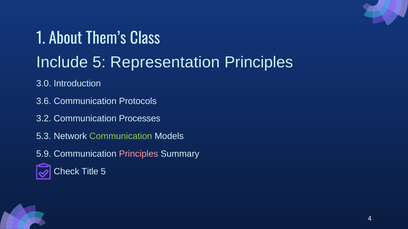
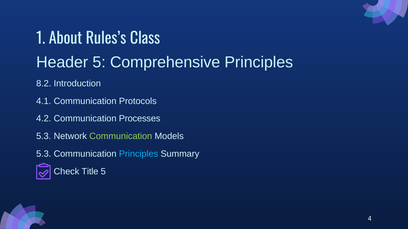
Them’s: Them’s -> Rules’s
Include: Include -> Header
Representation: Representation -> Comprehensive
3.0: 3.0 -> 8.2
3.6: 3.6 -> 4.1
3.2: 3.2 -> 4.2
5.9 at (44, 154): 5.9 -> 5.3
Principles at (139, 154) colour: pink -> light blue
